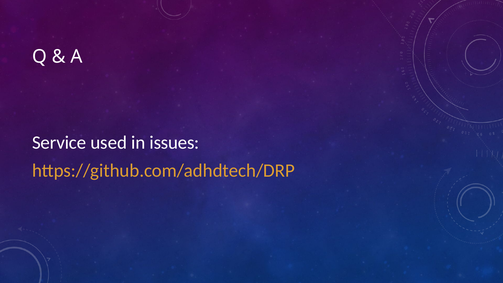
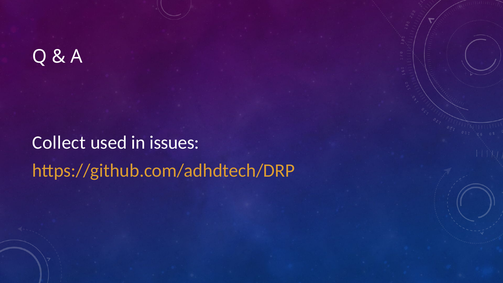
Service: Service -> Collect
